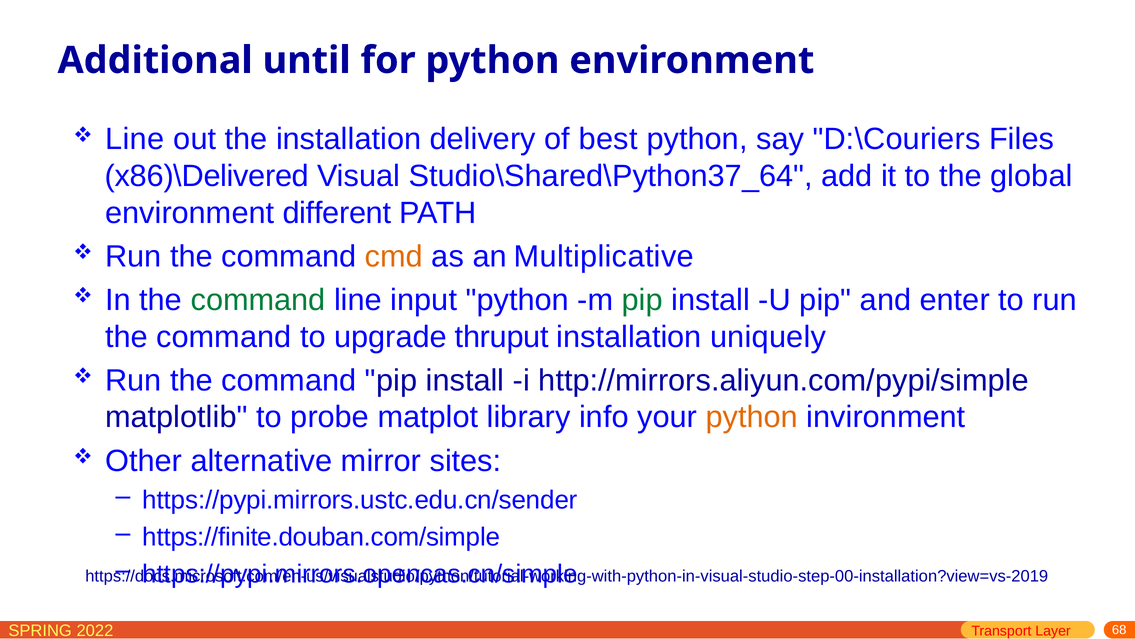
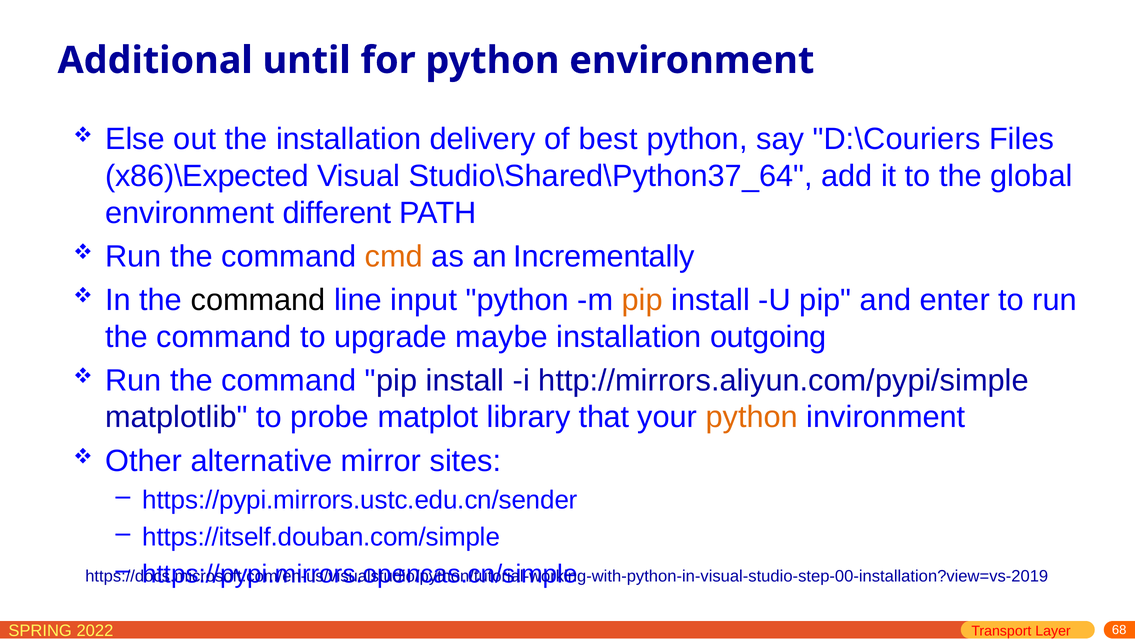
Line at (135, 139): Line -> Else
x86)\Delivered: x86)\Delivered -> x86)\Expected
Multiplicative: Multiplicative -> Incrementally
command at (258, 300) colour: green -> black
pip at (642, 300) colour: green -> orange
thruput: thruput -> maybe
uniquely: uniquely -> outgoing
info: info -> that
https://finite.douban.com/simple: https://finite.douban.com/simple -> https://itself.douban.com/simple
